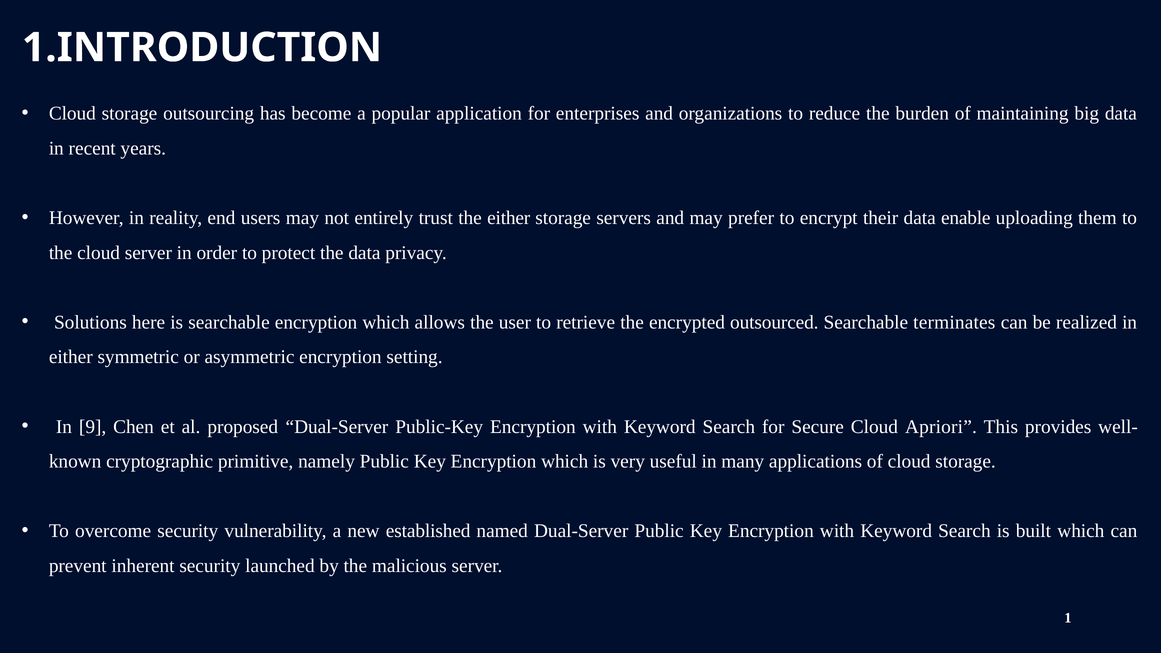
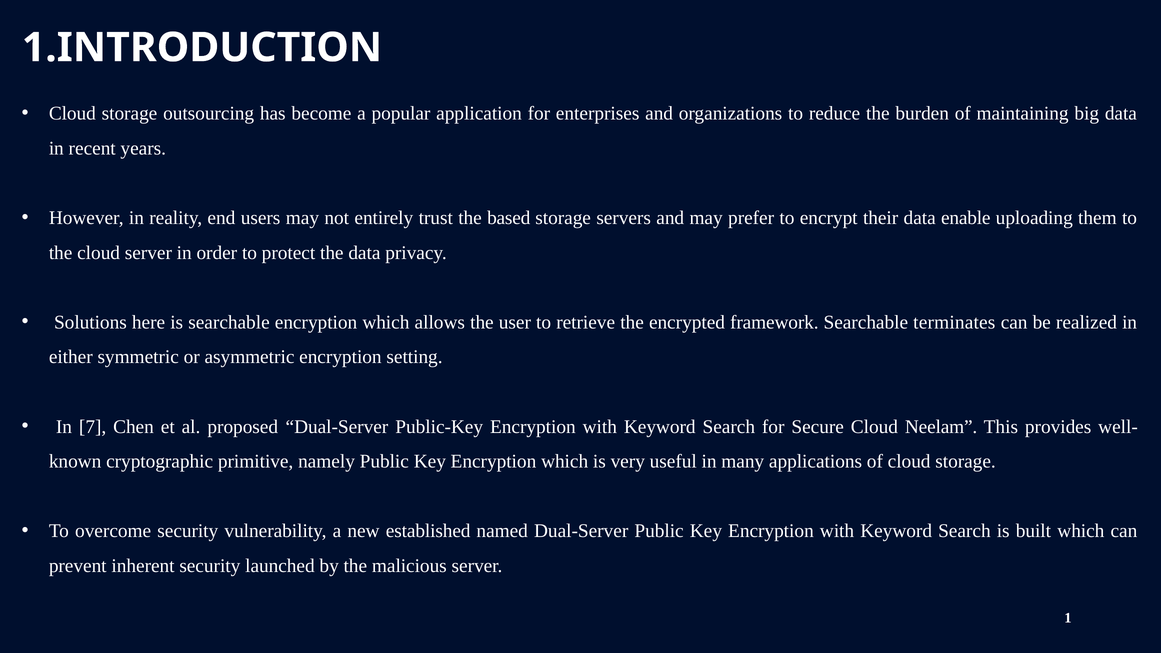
the either: either -> based
outsourced: outsourced -> framework
9: 9 -> 7
Apriori: Apriori -> Neelam
